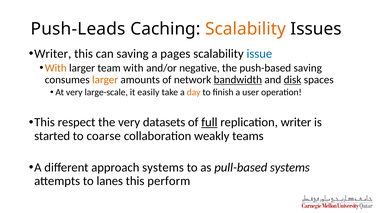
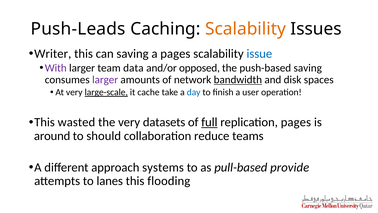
With at (56, 68) colour: orange -> purple
team with: with -> data
negative: negative -> opposed
larger at (105, 80) colour: orange -> purple
disk underline: present -> none
large-scale underline: none -> present
easily: easily -> cache
day colour: orange -> blue
respect: respect -> wasted
replication writer: writer -> pages
started: started -> around
coarse: coarse -> should
weakly: weakly -> reduce
pull-based systems: systems -> provide
perform: perform -> flooding
